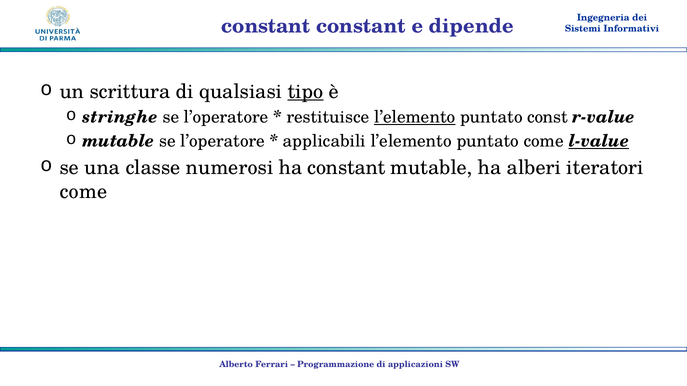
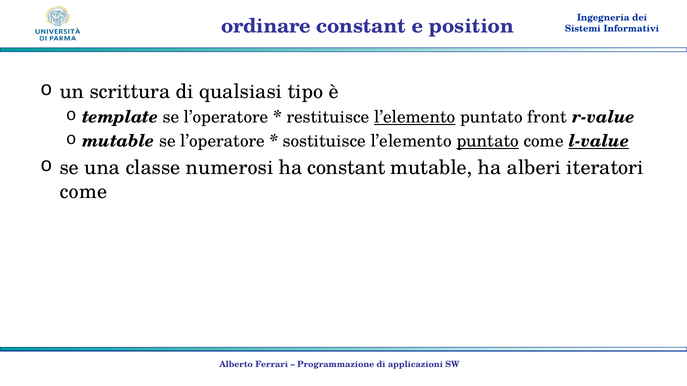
constant at (266, 26): constant -> ordinare
dipende: dipende -> position
tipo underline: present -> none
stringhe: stringhe -> template
const: const -> front
applicabili: applicabili -> sostituisce
puntato at (488, 141) underline: none -> present
